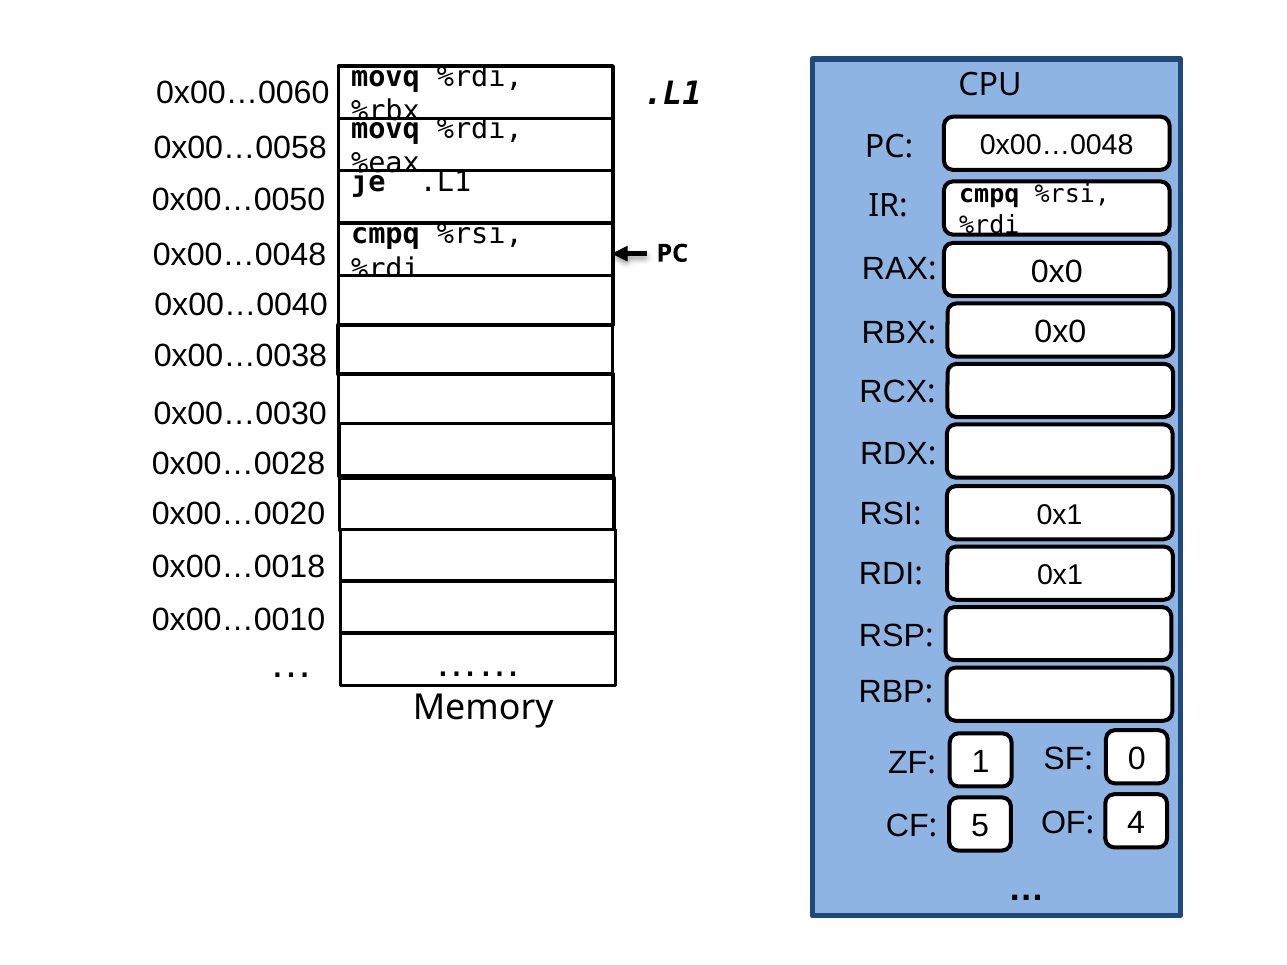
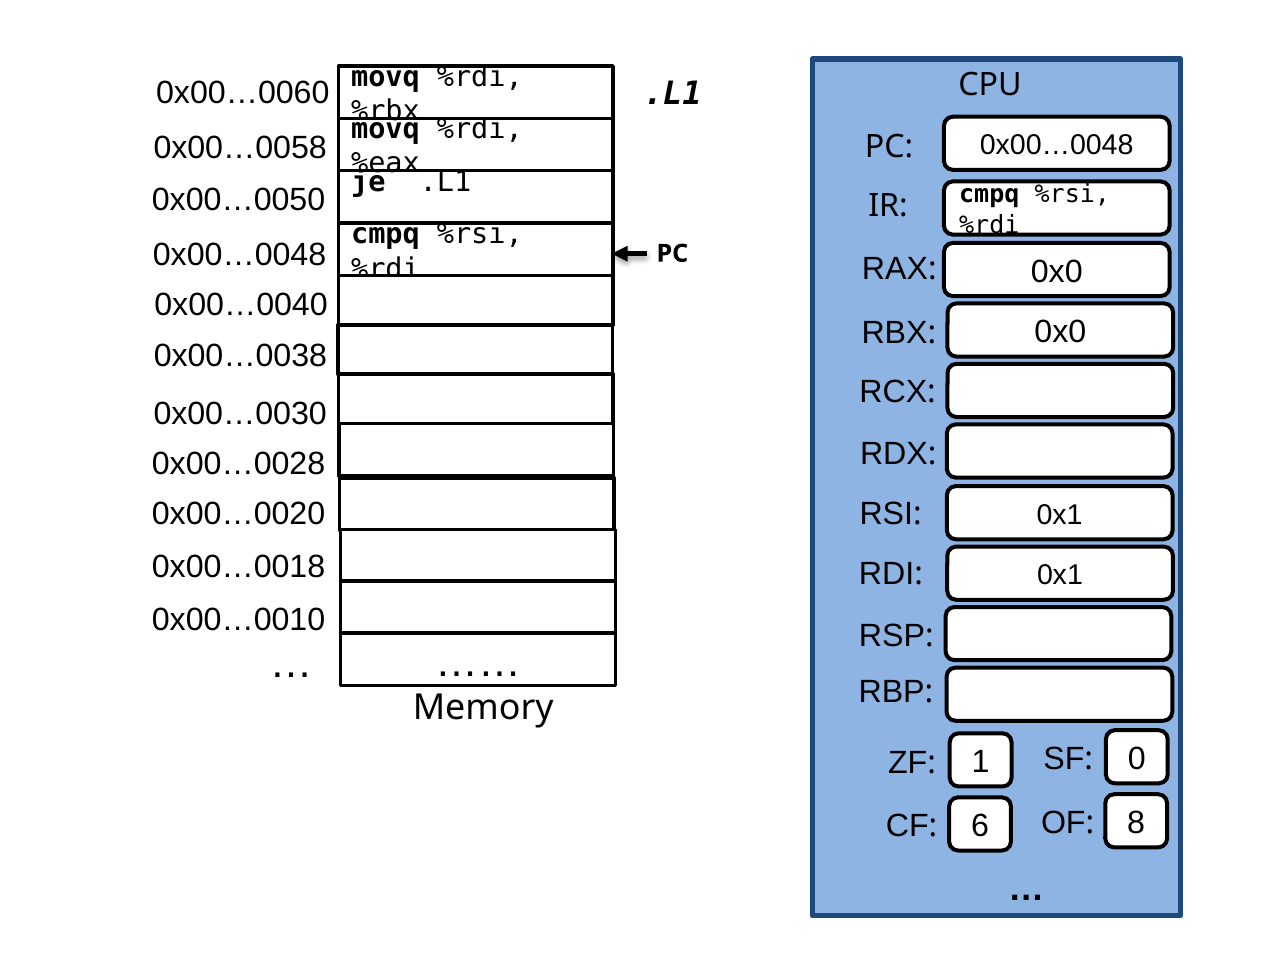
5: 5 -> 6
4: 4 -> 8
